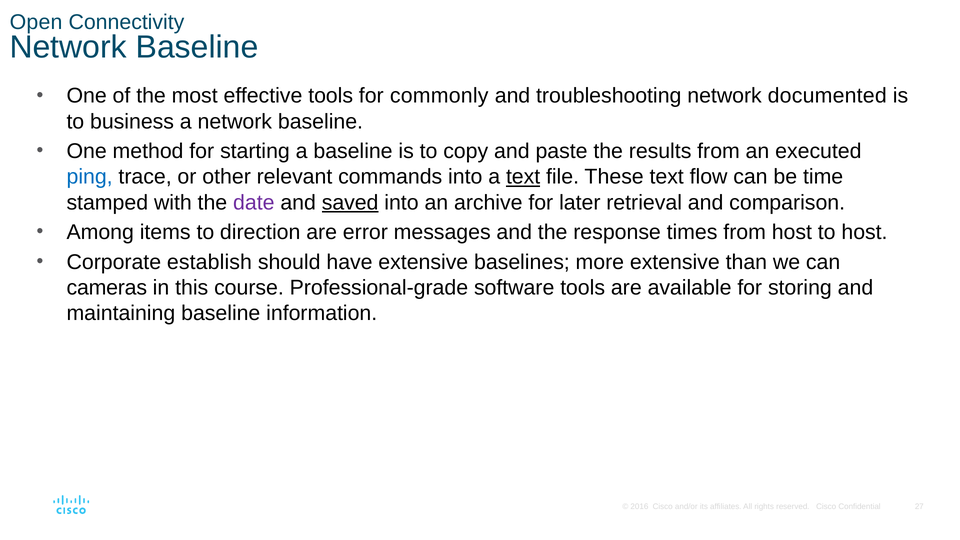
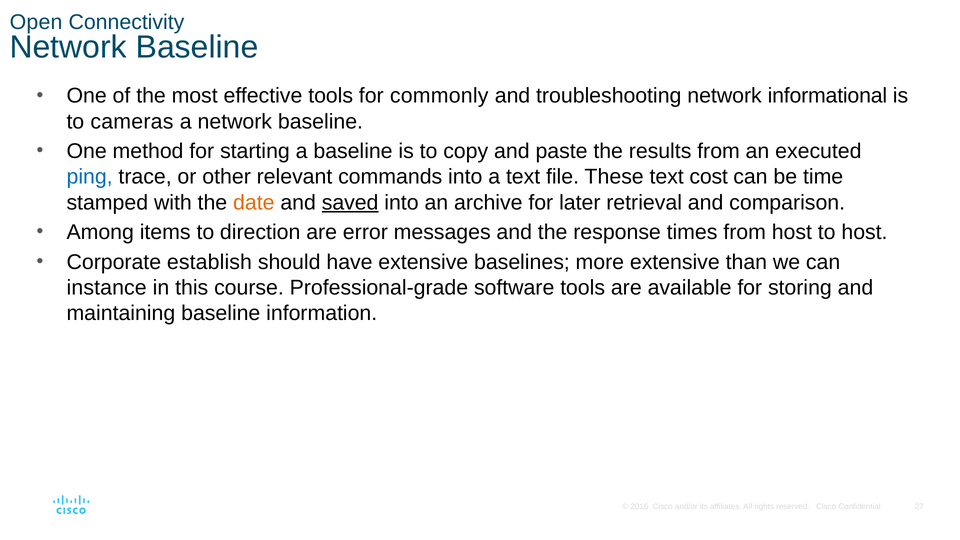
documented: documented -> informational
business: business -> cameras
text at (523, 177) underline: present -> none
flow: flow -> cost
date colour: purple -> orange
cameras: cameras -> instance
